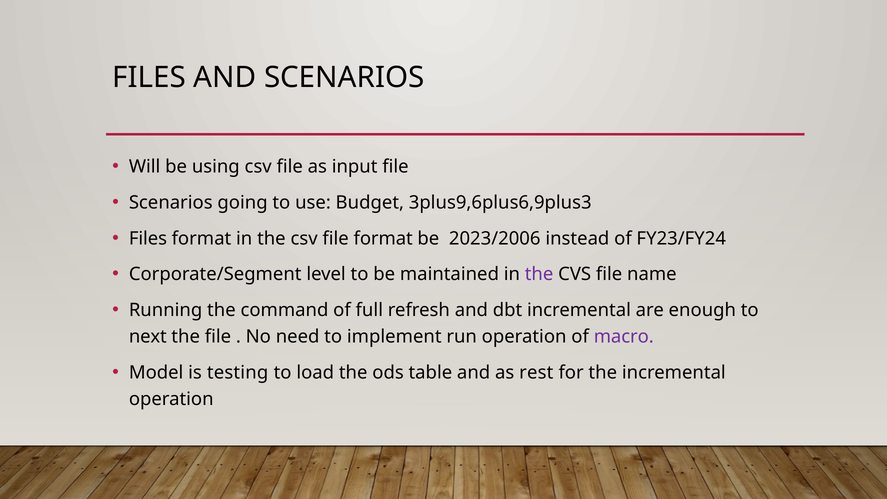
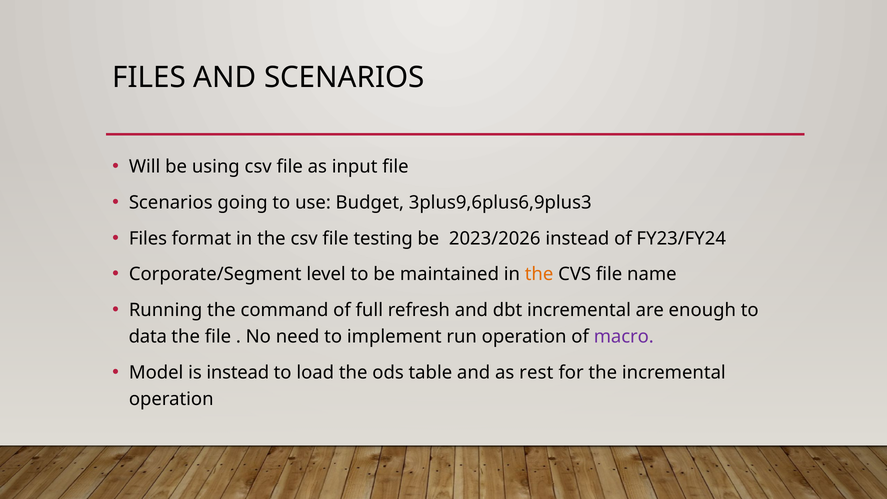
file format: format -> testing
2023/2006: 2023/2006 -> 2023/2026
the at (539, 274) colour: purple -> orange
next: next -> data
is testing: testing -> instead
